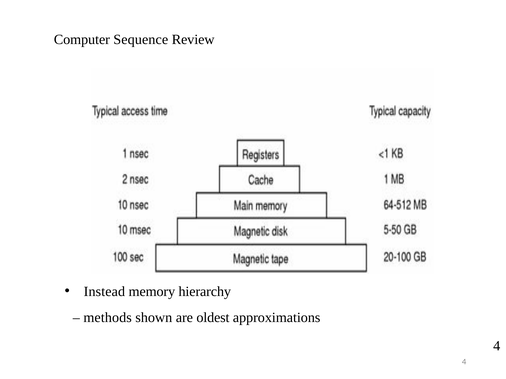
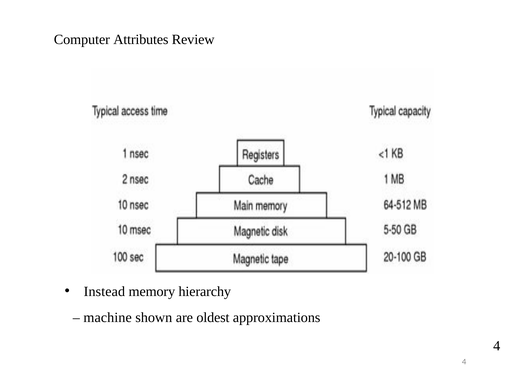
Sequence: Sequence -> Attributes
methods: methods -> machine
